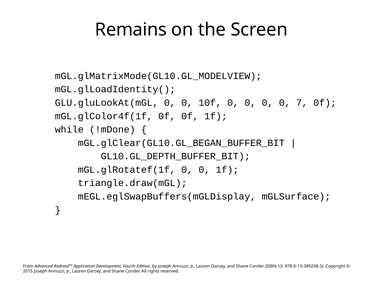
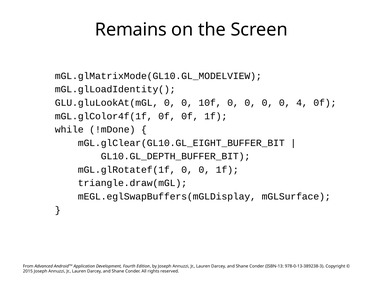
7: 7 -> 4
mGL.glClear(GL10.GL_BEGAN_BUFFER_BIT: mGL.glClear(GL10.GL_BEGAN_BUFFER_BIT -> mGL.glClear(GL10.GL_EIGHT_BUFFER_BIT
